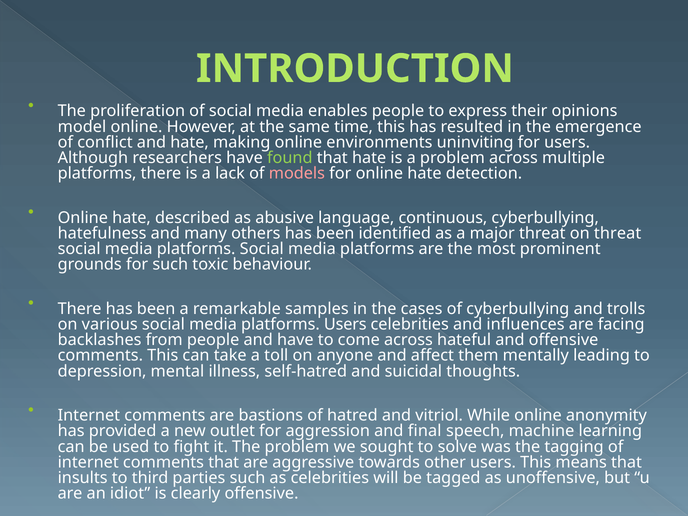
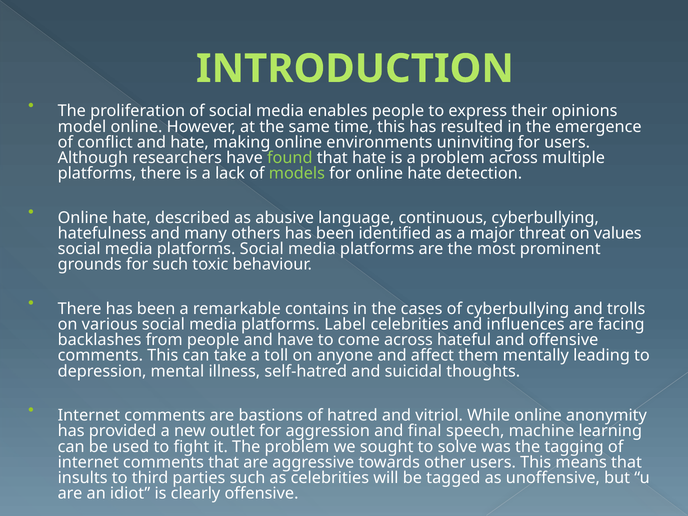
models colour: pink -> light green
on threat: threat -> values
samples: samples -> contains
platforms Users: Users -> Label
